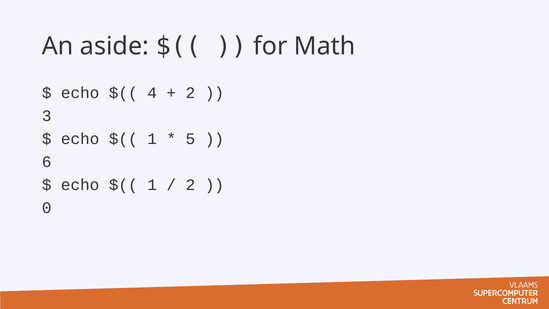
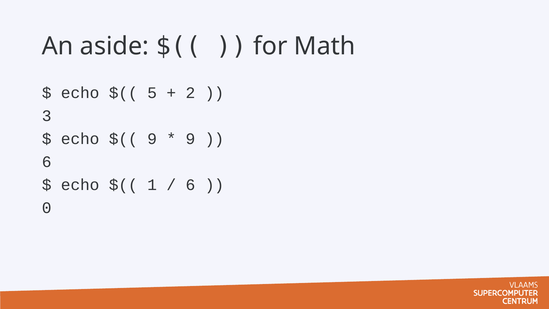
4: 4 -> 5
1 at (152, 139): 1 -> 9
5 at (190, 139): 5 -> 9
2 at (190, 185): 2 -> 6
